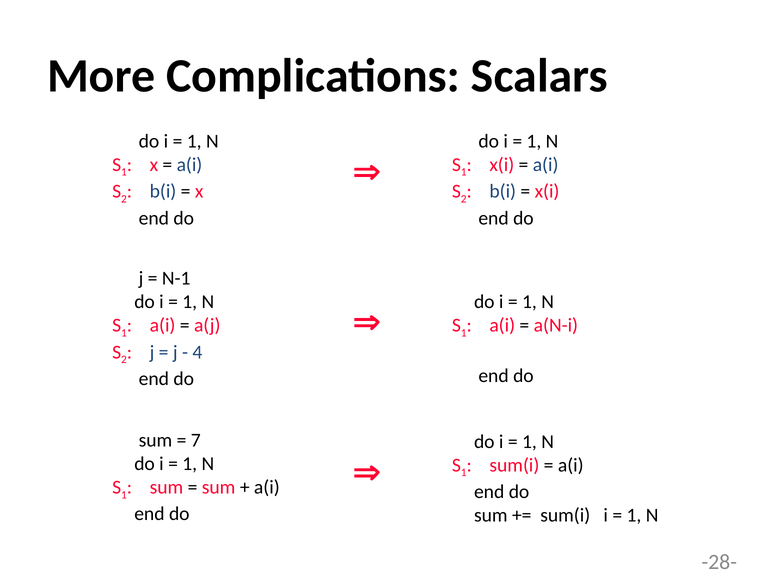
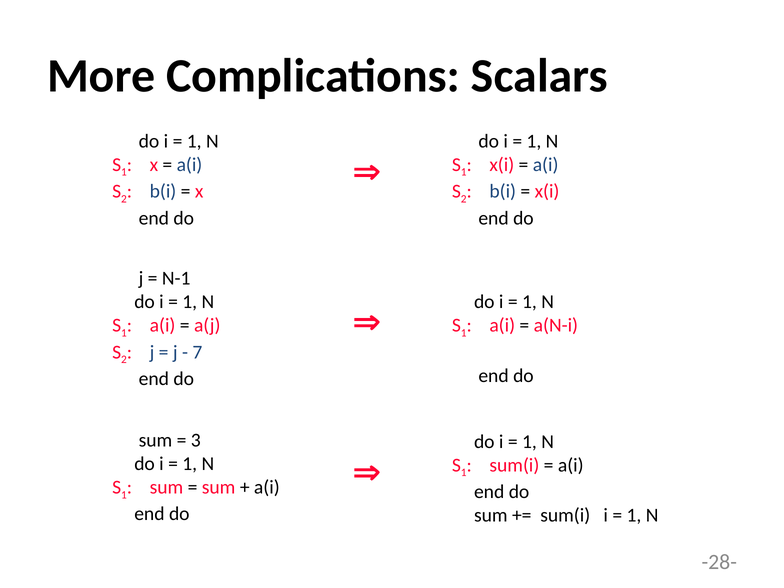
4: 4 -> 7
7: 7 -> 3
